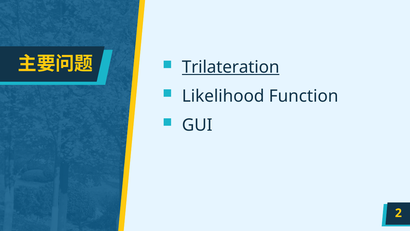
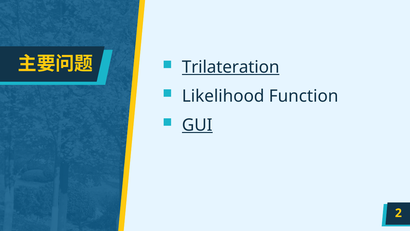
GUI underline: none -> present
